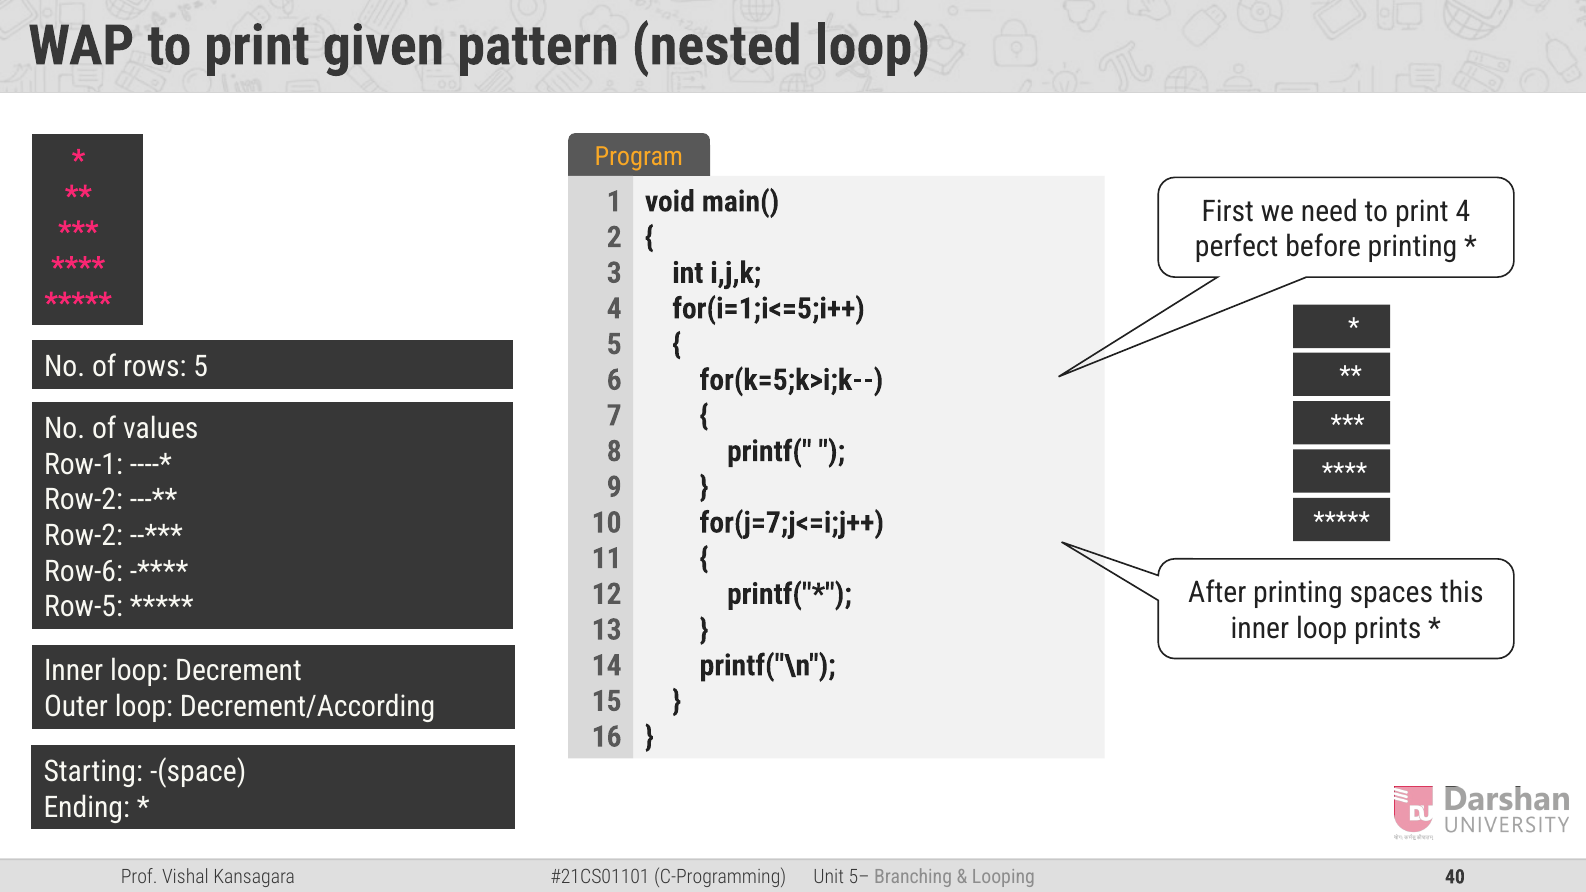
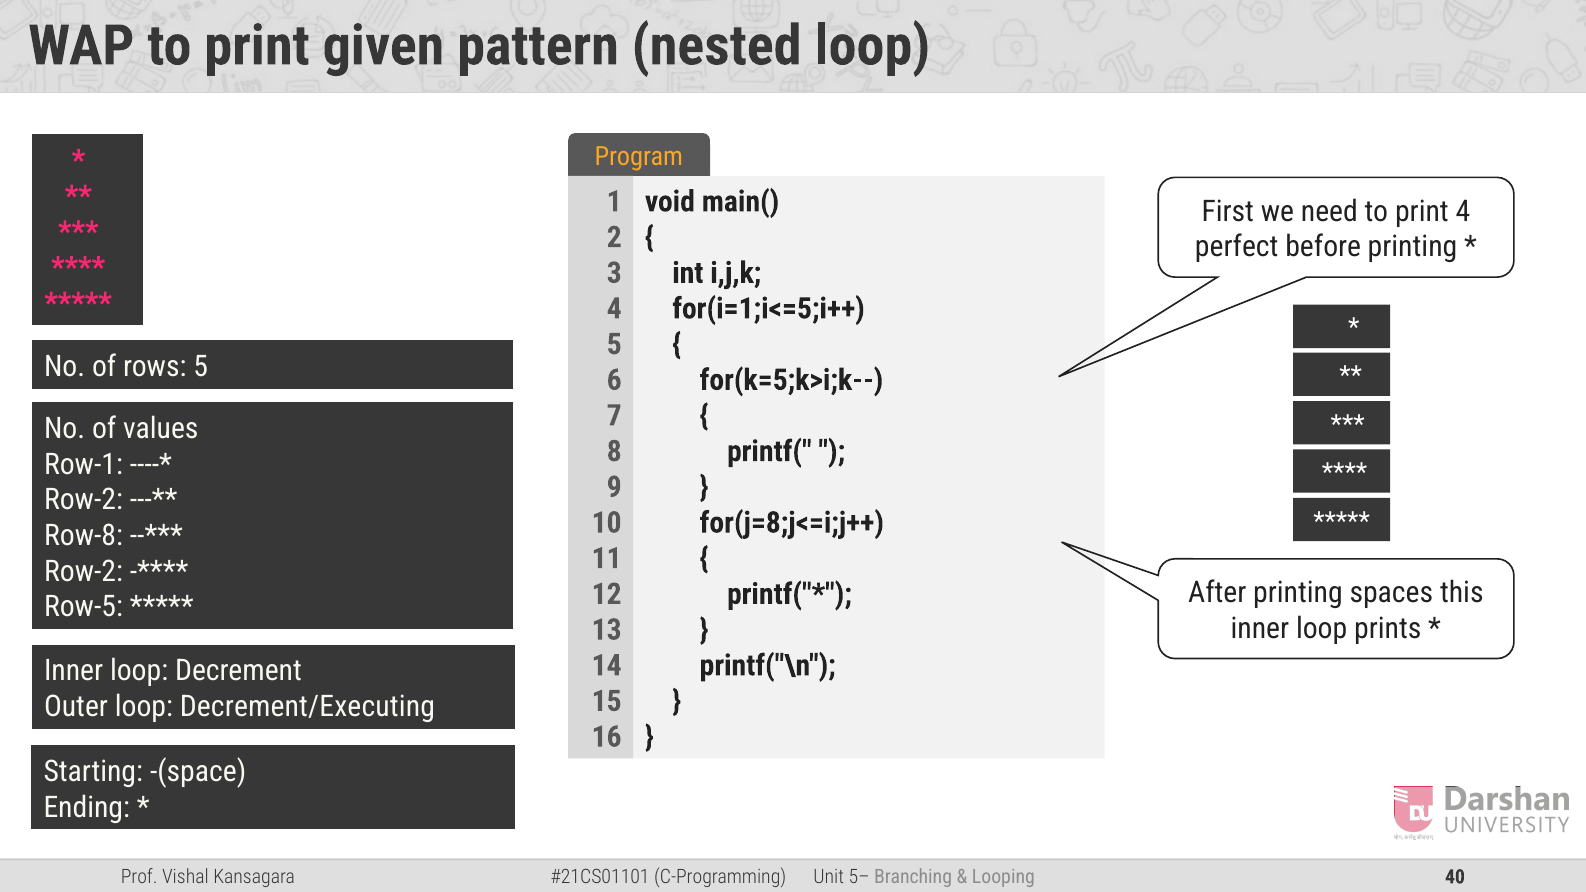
for(j=7;j<=i;j++: for(j=7;j<=i;j++ -> for(j=8;j<=i;j++
Row-2 at (84, 536): Row-2 -> Row-8
Row-6 at (84, 571): Row-6 -> Row-2
Decrement/According: Decrement/According -> Decrement/Executing
